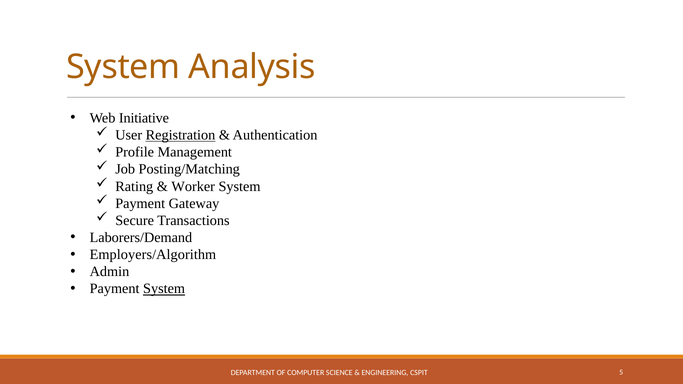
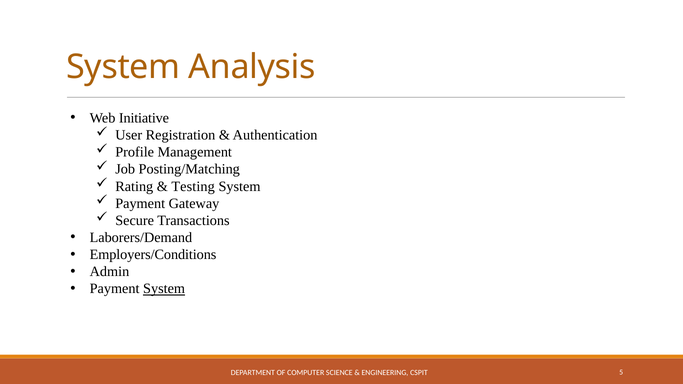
Registration underline: present -> none
Worker: Worker -> Testing
Employers/Algorithm: Employers/Algorithm -> Employers/Conditions
